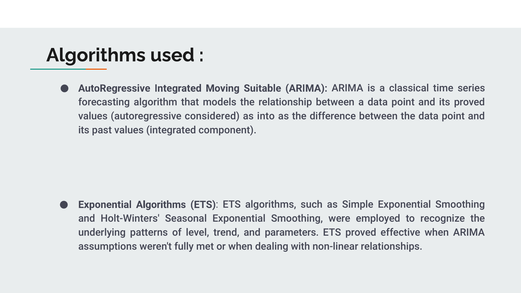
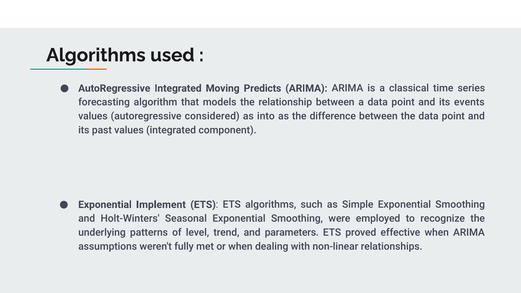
Suitable: Suitable -> Predicts
its proved: proved -> events
Exponential Algorithms: Algorithms -> Implement
